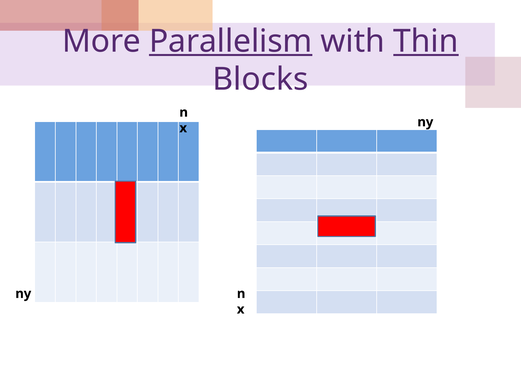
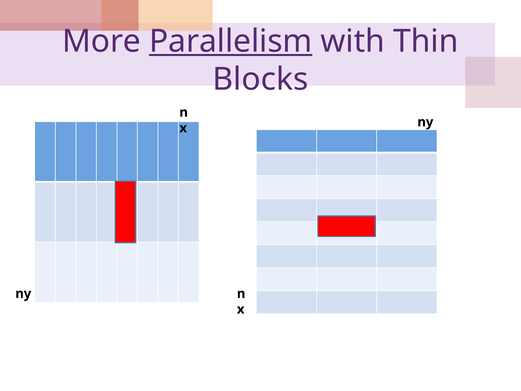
Thin underline: present -> none
